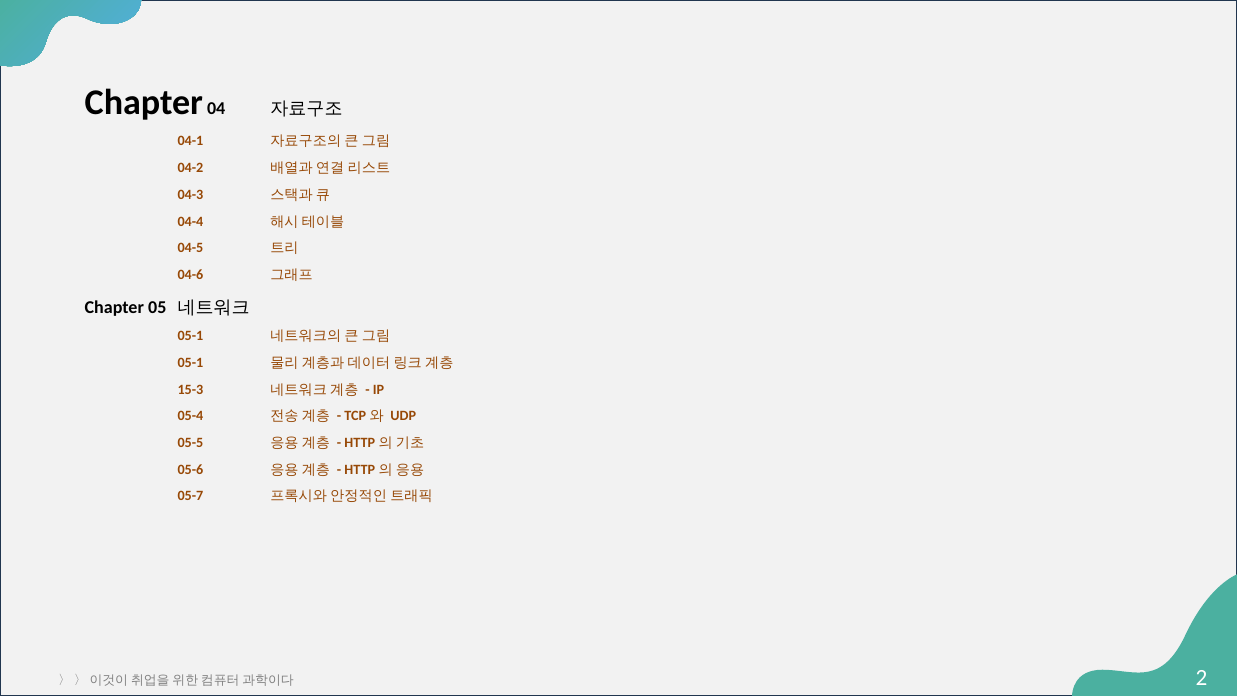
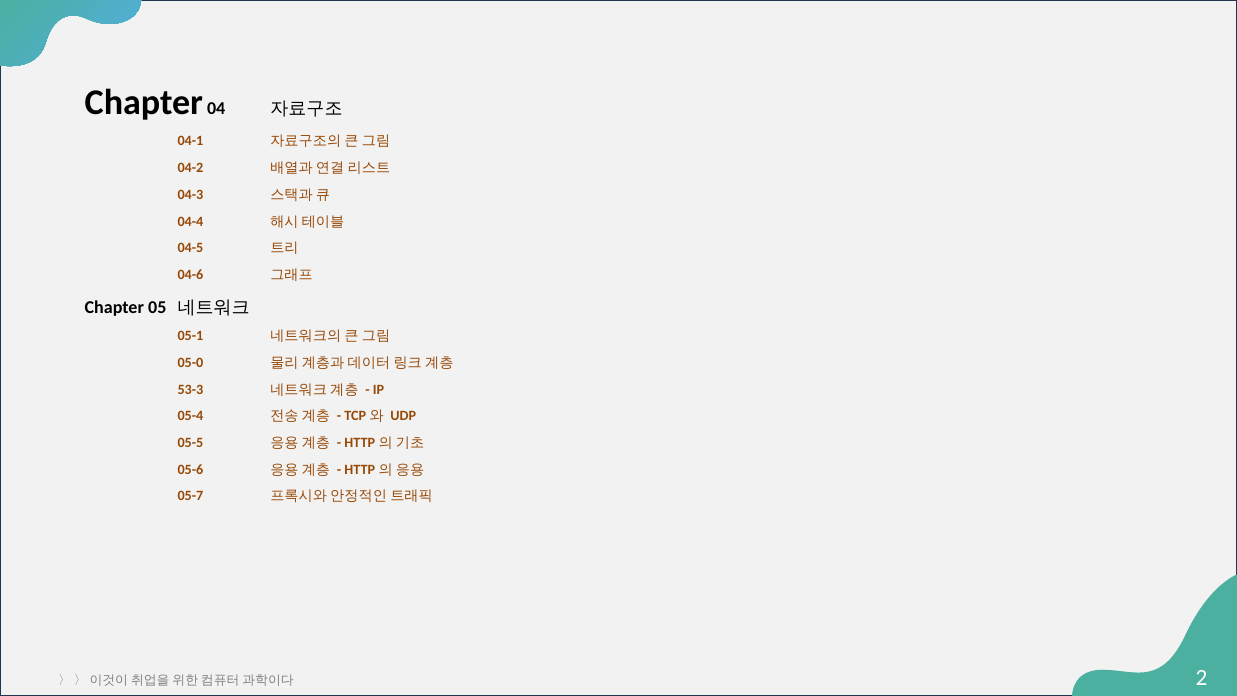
05-1 at (190, 363): 05-1 -> 05-0
15-3: 15-3 -> 53-3
